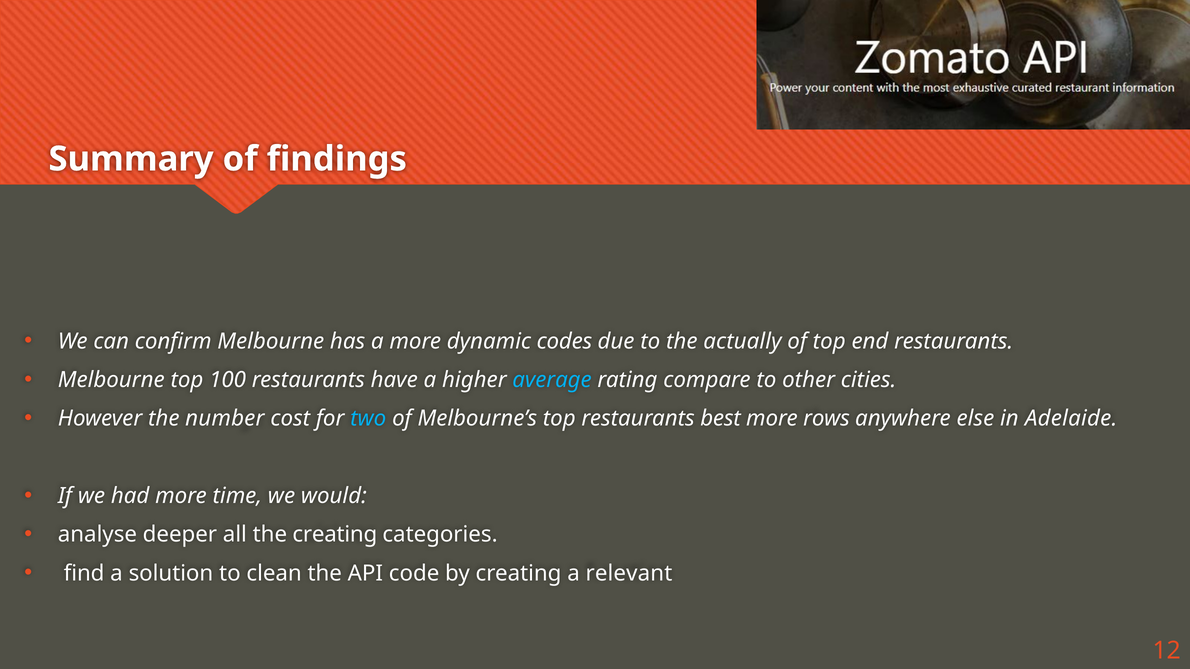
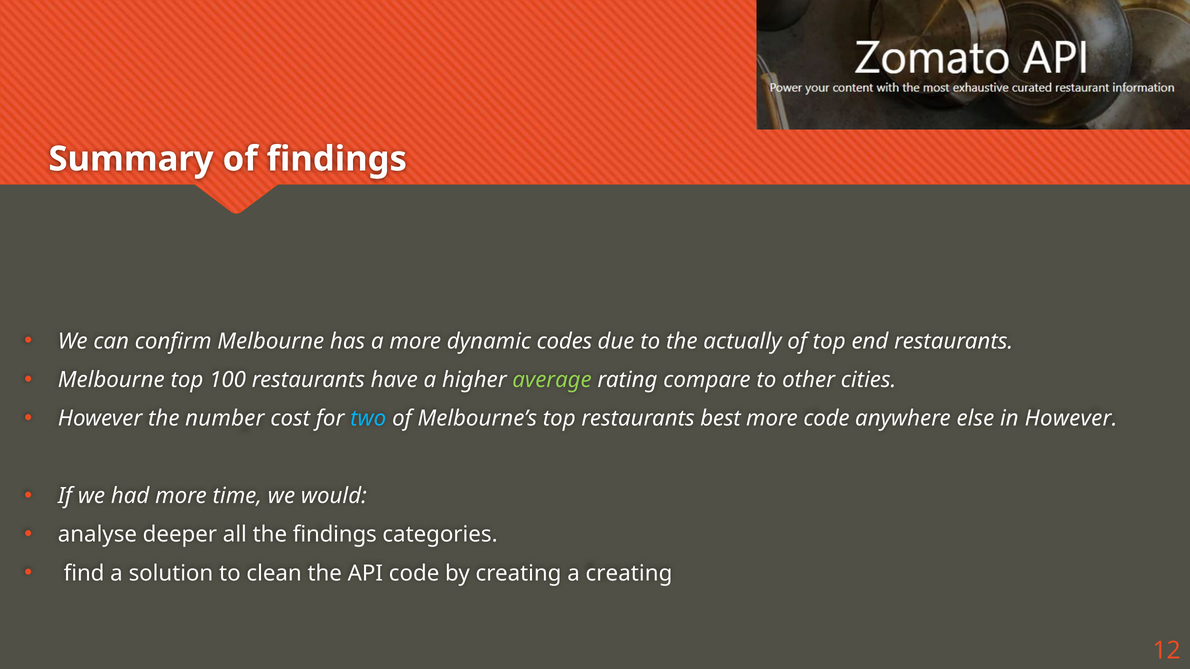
average colour: light blue -> light green
more rows: rows -> code
in Adelaide: Adelaide -> However
the creating: creating -> findings
a relevant: relevant -> creating
